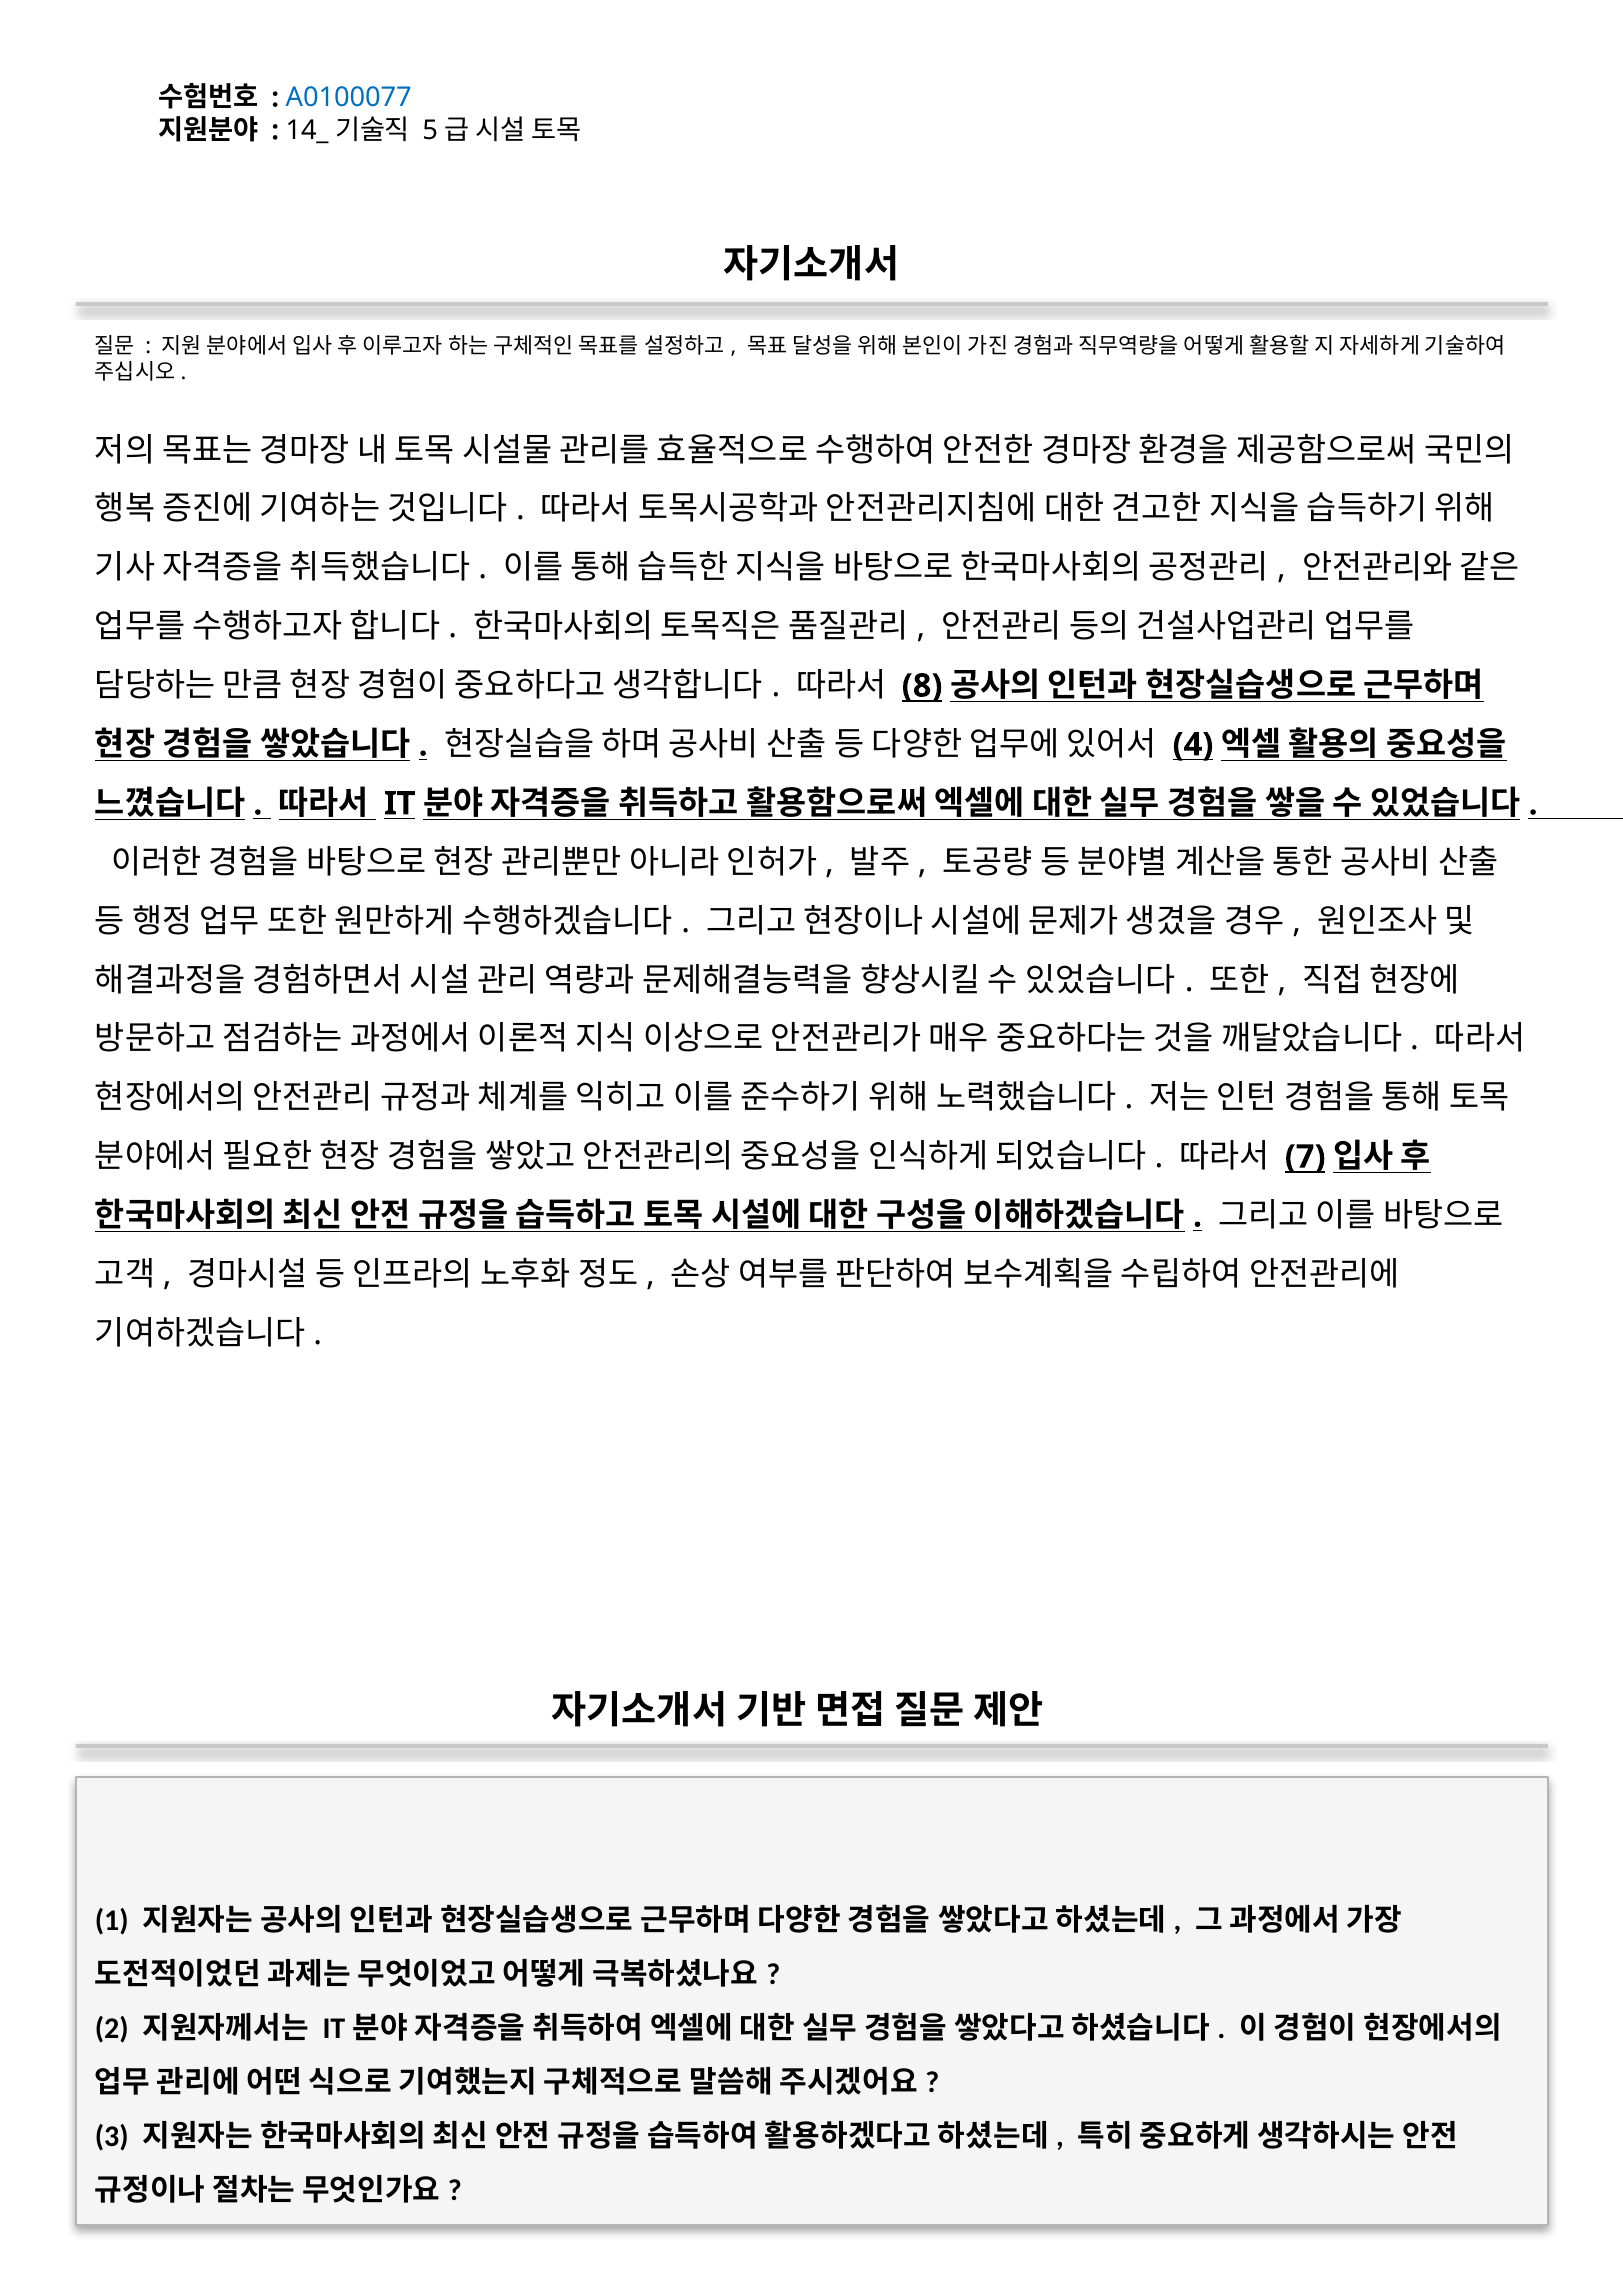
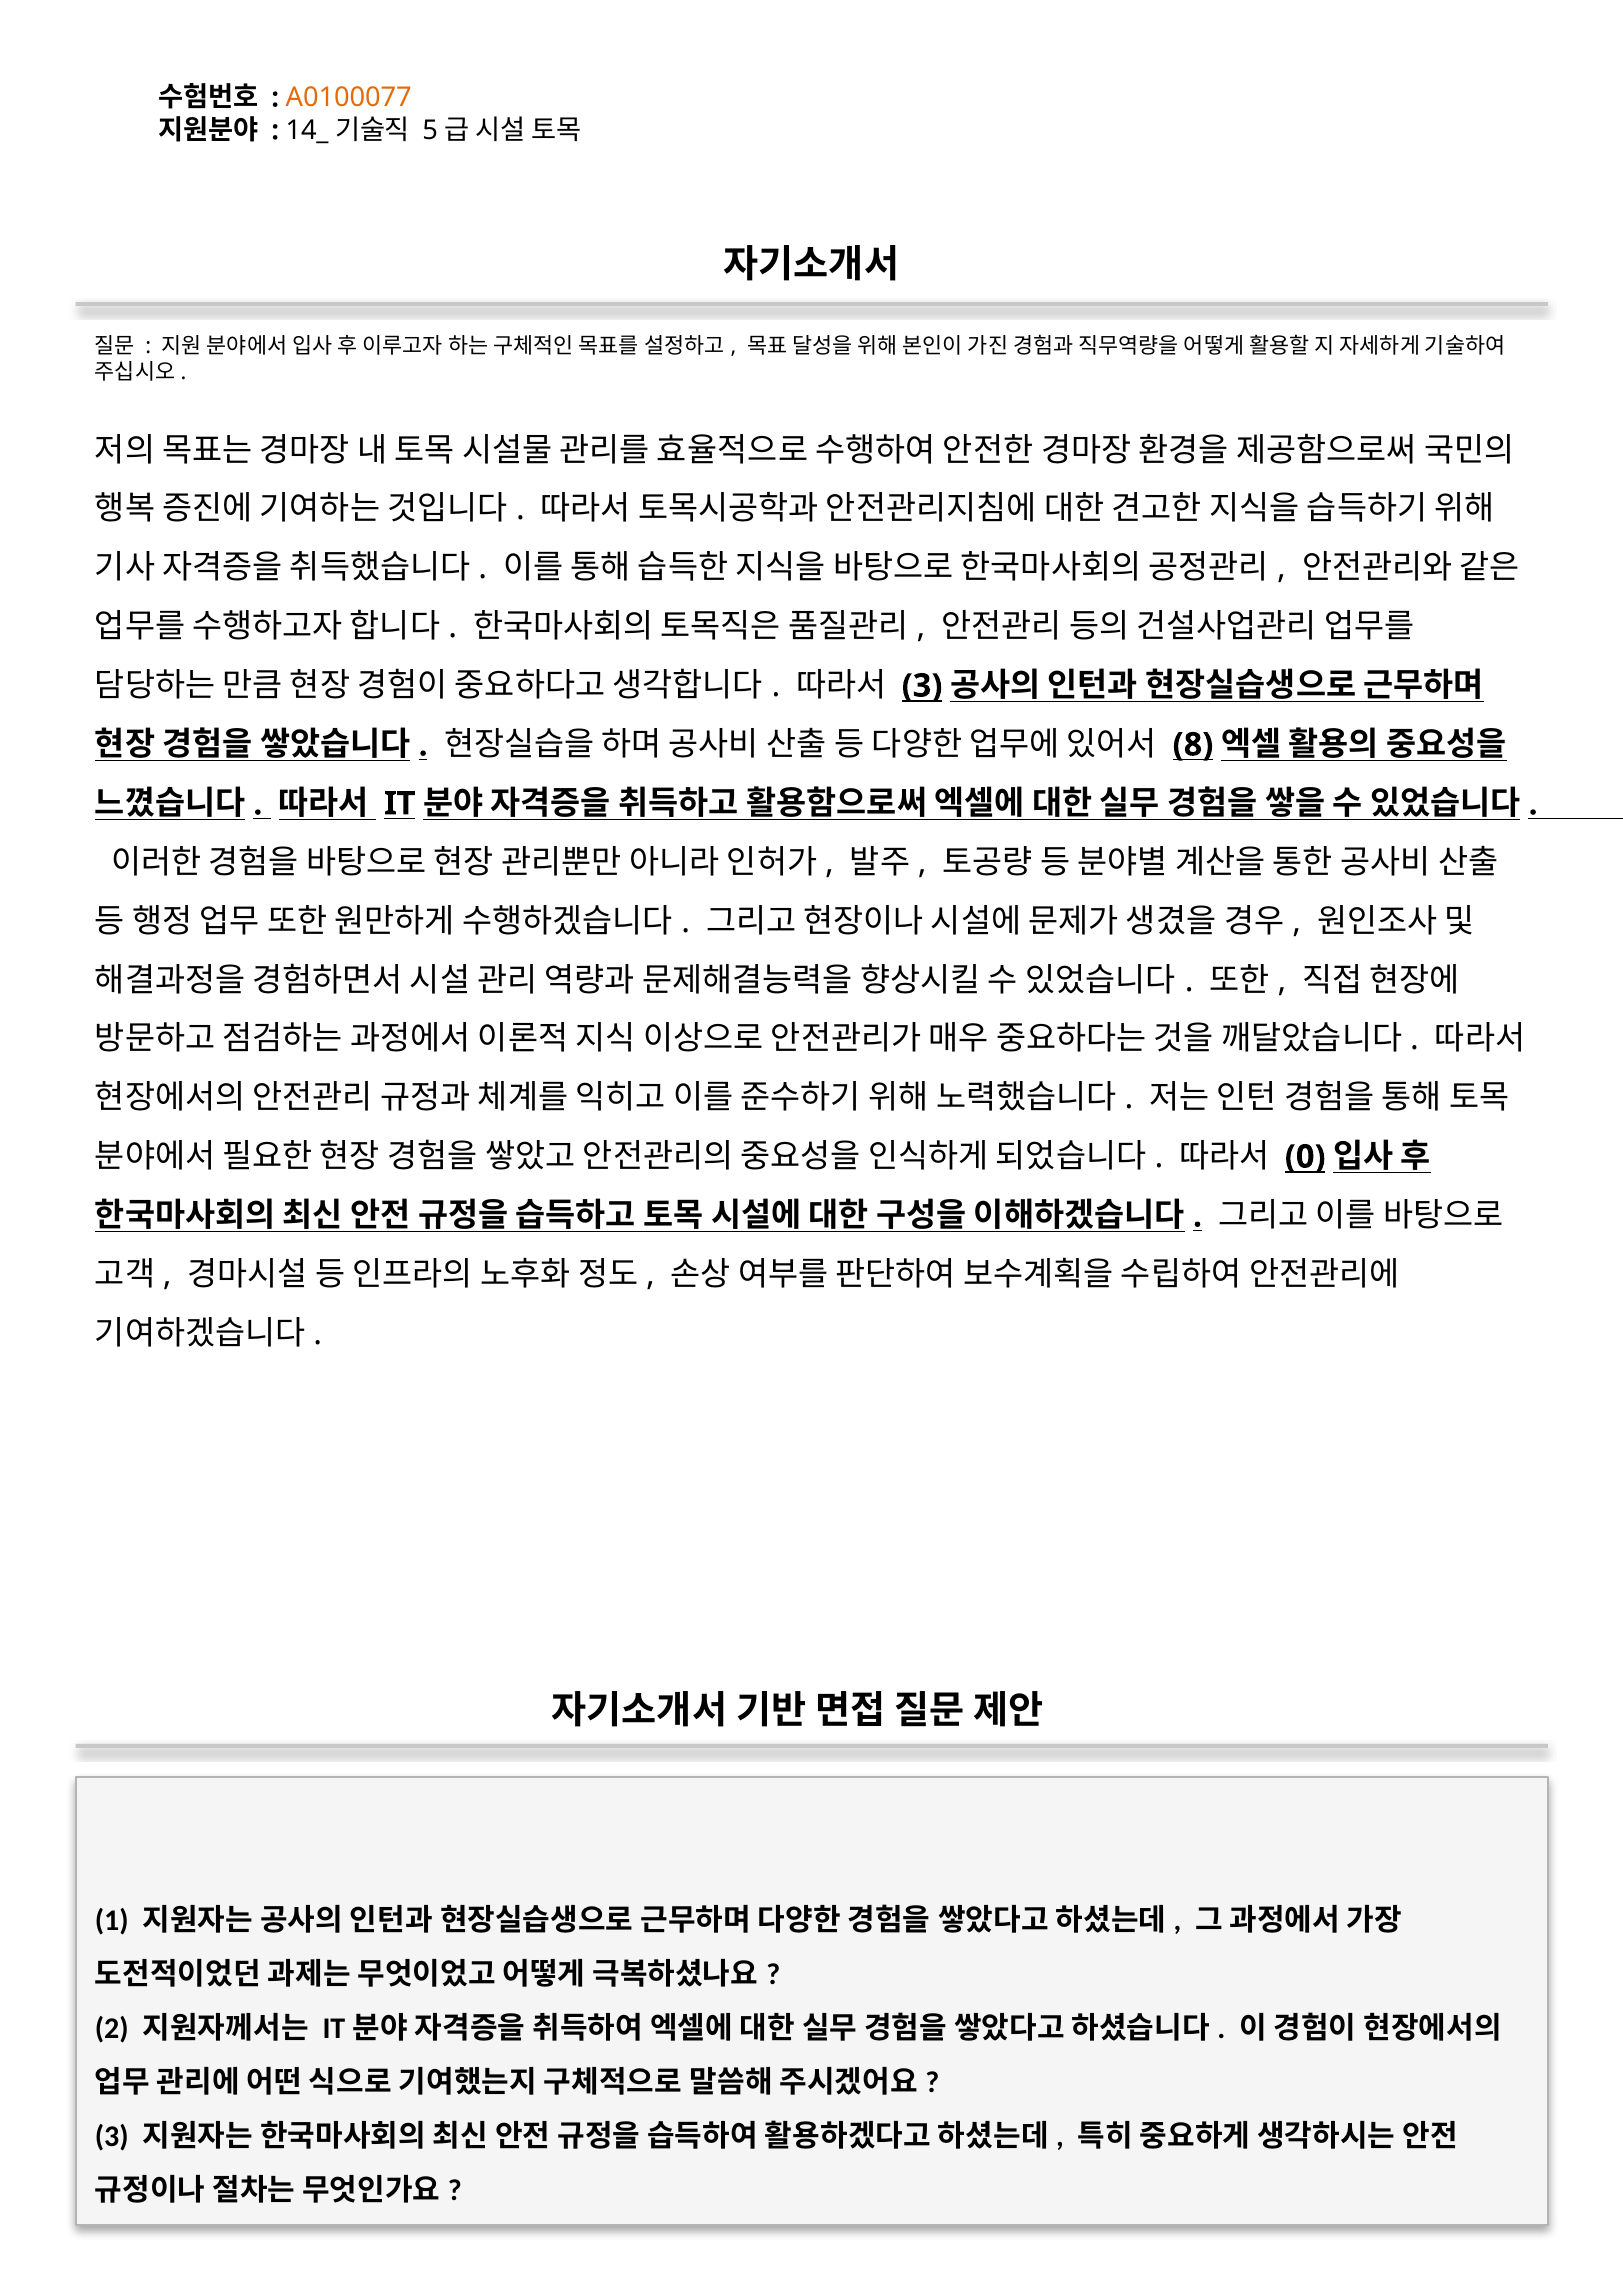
A0100077 colour: blue -> orange
8 at (922, 686): 8 -> 3
4: 4 -> 8
7: 7 -> 0
